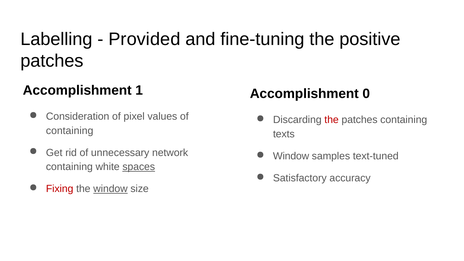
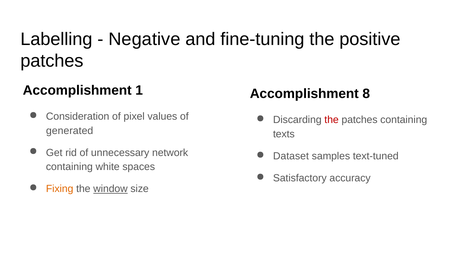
Provided: Provided -> Negative
0: 0 -> 8
containing at (70, 131): containing -> generated
Window at (291, 156): Window -> Dataset
spaces underline: present -> none
Fixing colour: red -> orange
